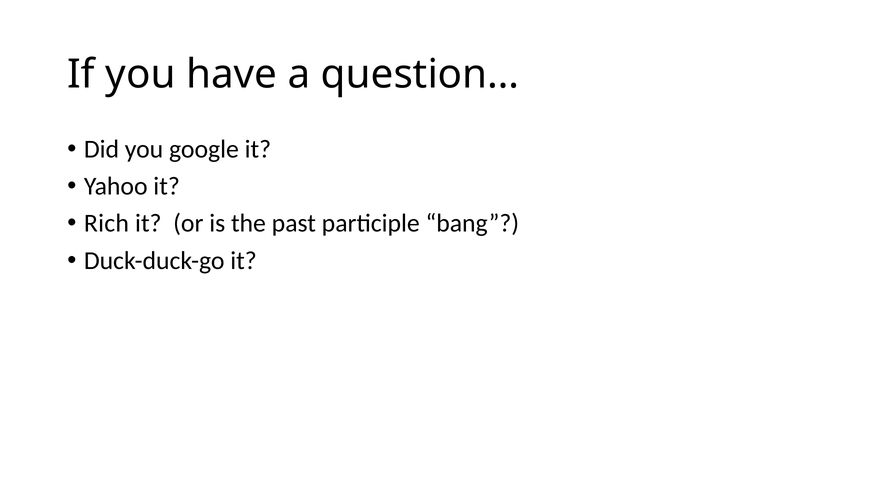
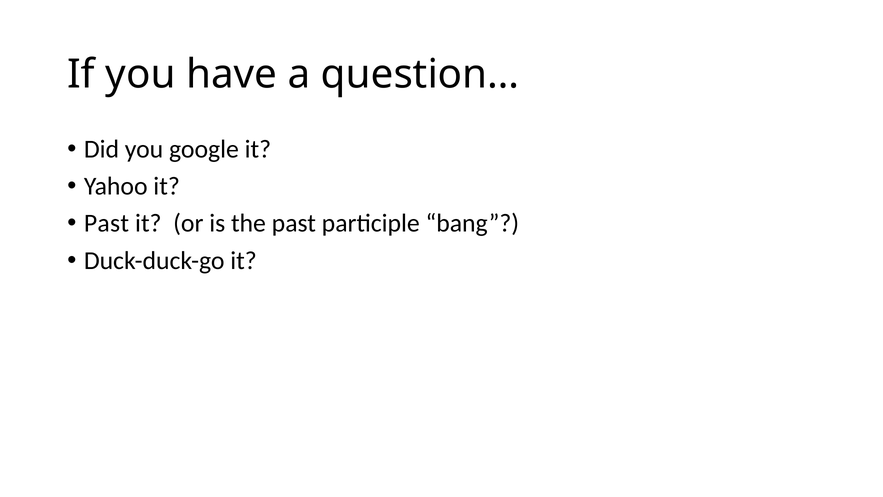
Rich at (106, 223): Rich -> Past
